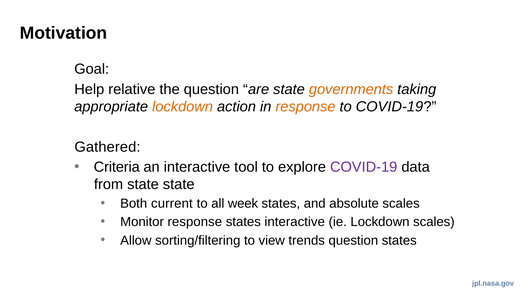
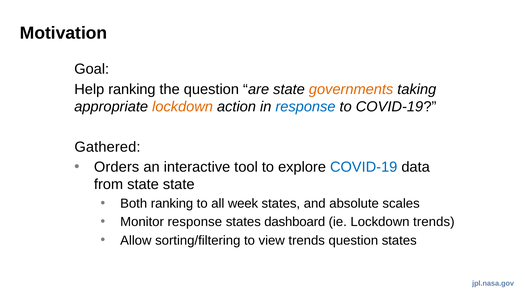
Help relative: relative -> ranking
response at (305, 107) colour: orange -> blue
Criteria: Criteria -> Orders
COVID-19 at (364, 167) colour: purple -> blue
Both current: current -> ranking
states interactive: interactive -> dashboard
Lockdown scales: scales -> trends
